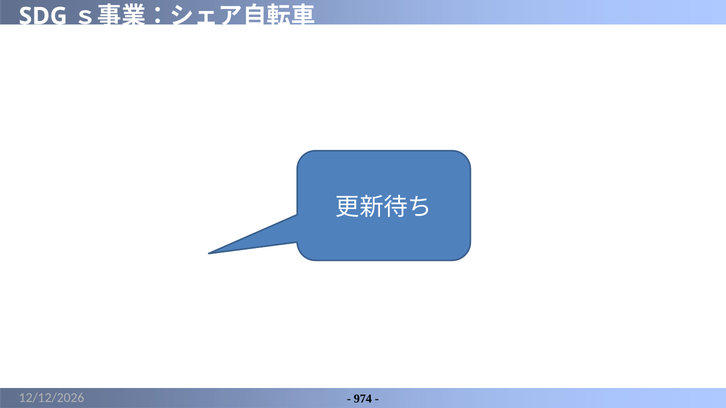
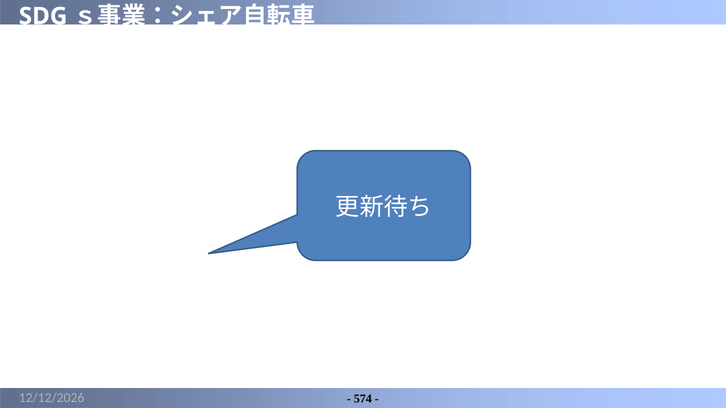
974: 974 -> 574
